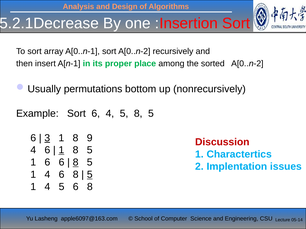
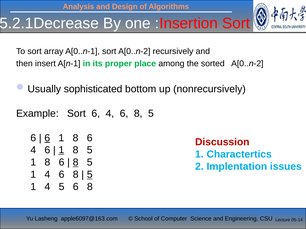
permutations: permutations -> sophisticated
Sort 6 4 5: 5 -> 6
3 at (47, 138): 3 -> 6
9 at (90, 138): 9 -> 6
6 at (47, 163): 6 -> 8
